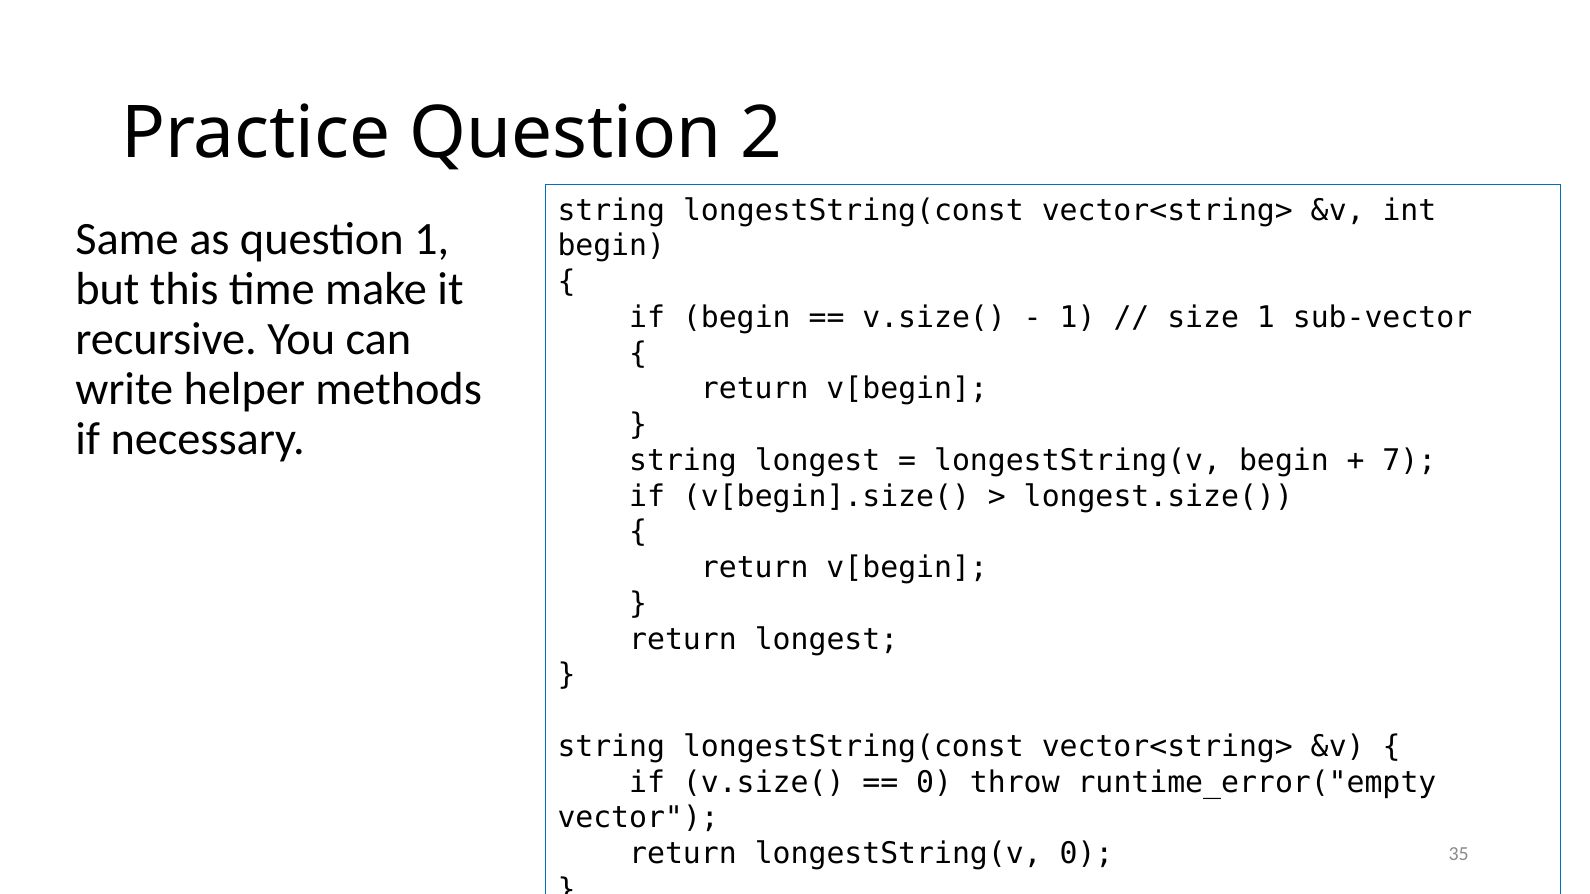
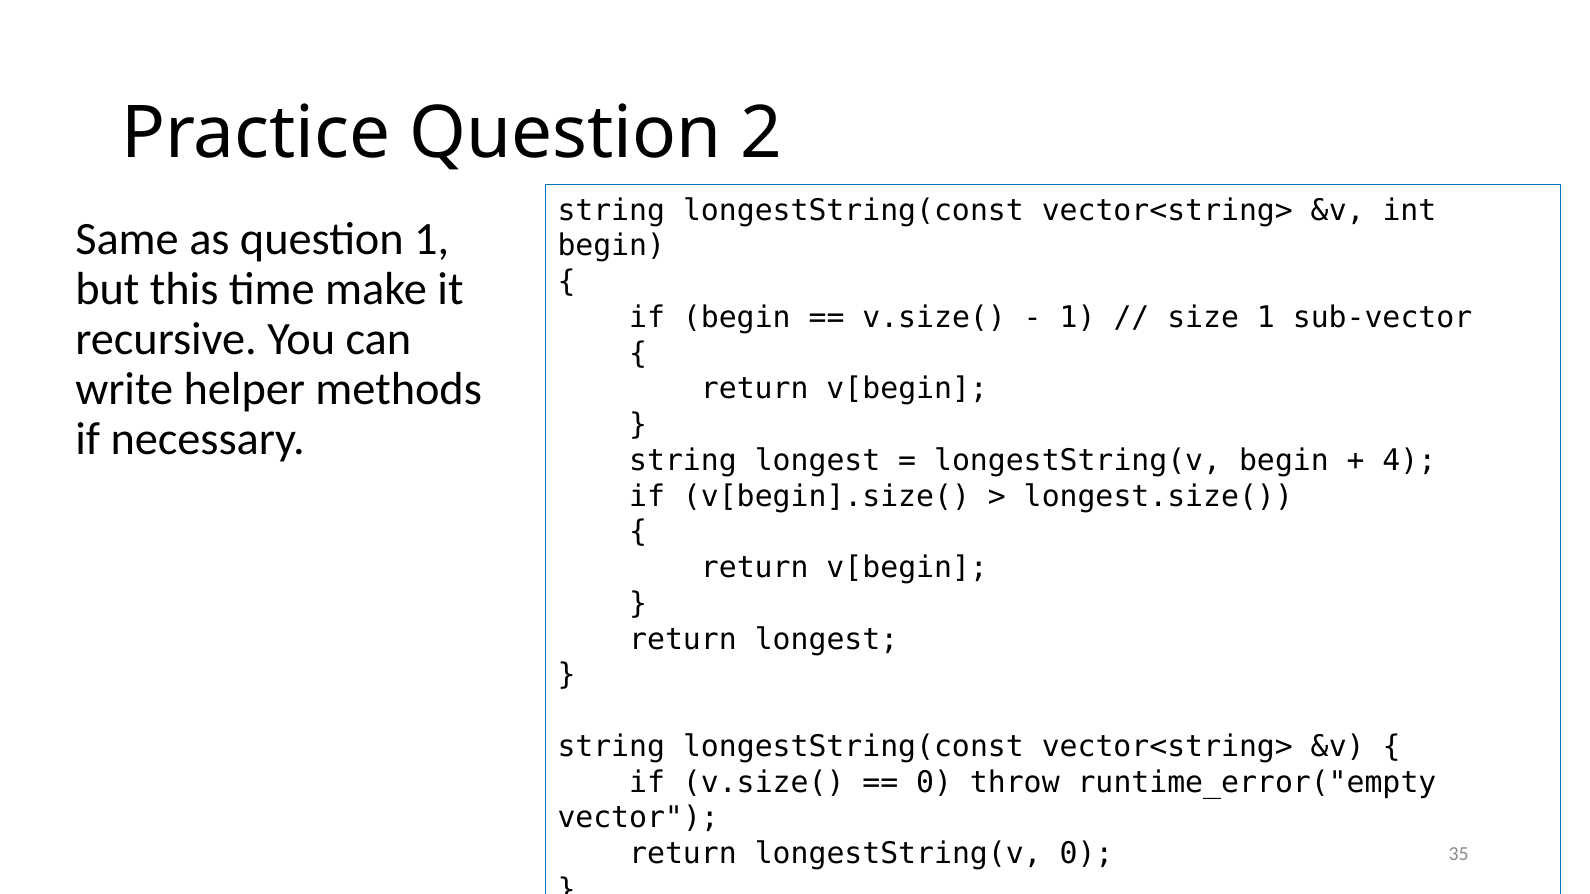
7: 7 -> 4
